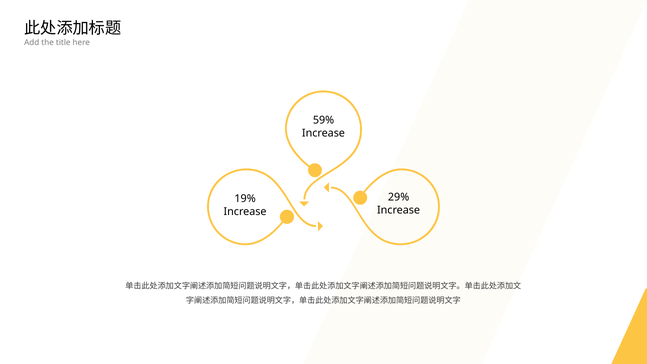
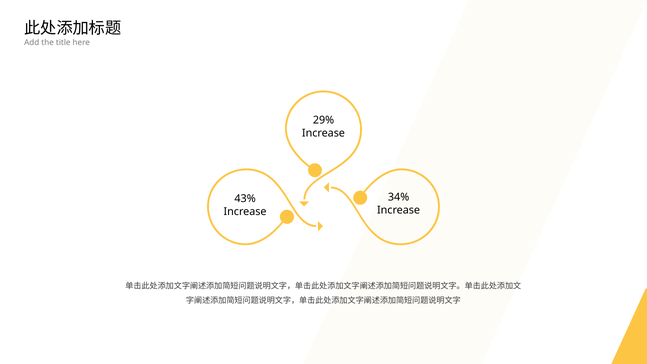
59%: 59% -> 29%
29%: 29% -> 34%
19%: 19% -> 43%
